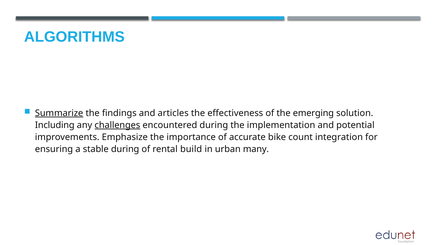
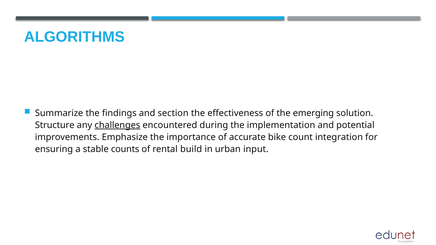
Summarize underline: present -> none
articles: articles -> section
Including: Including -> Structure
stable during: during -> counts
many: many -> input
